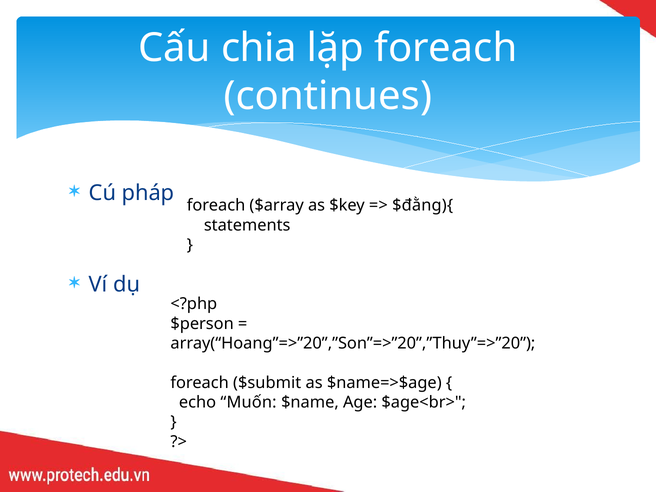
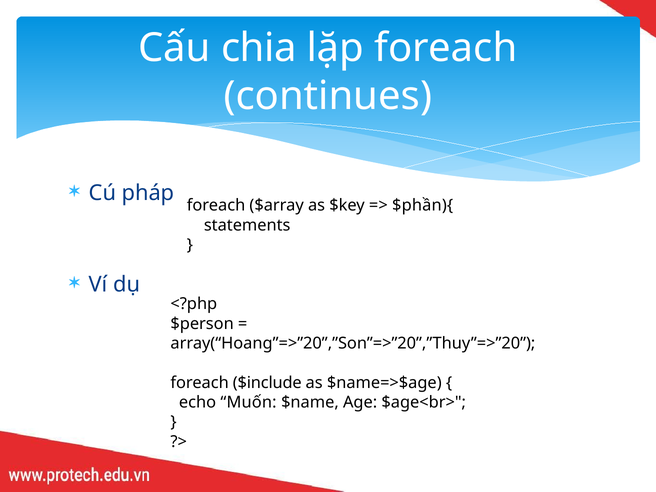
$đằng){: $đằng){ -> $phần){
$submit: $submit -> $include
